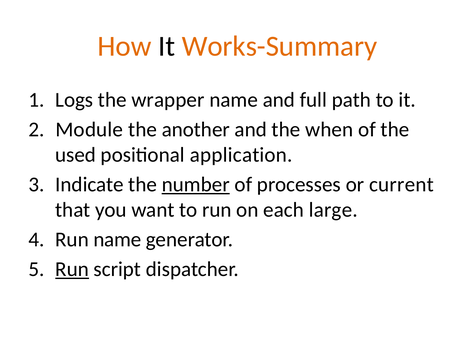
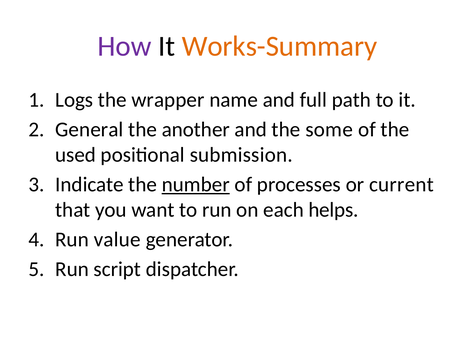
How colour: orange -> purple
Module: Module -> General
when: when -> some
application: application -> submission
large: large -> helps
Run name: name -> value
Run at (72, 269) underline: present -> none
